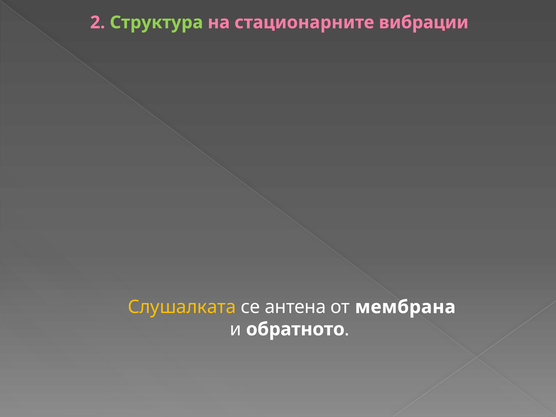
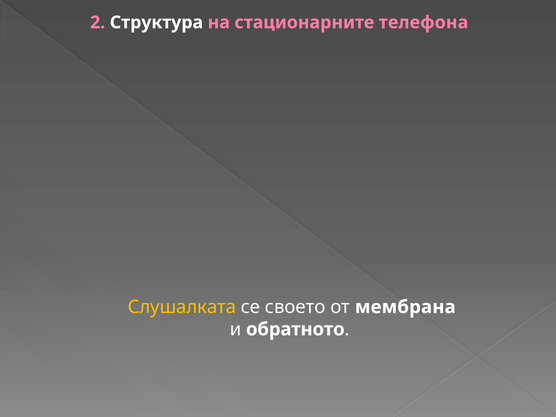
Структура colour: light green -> white
вибрации: вибрации -> телефона
антена: антена -> своето
